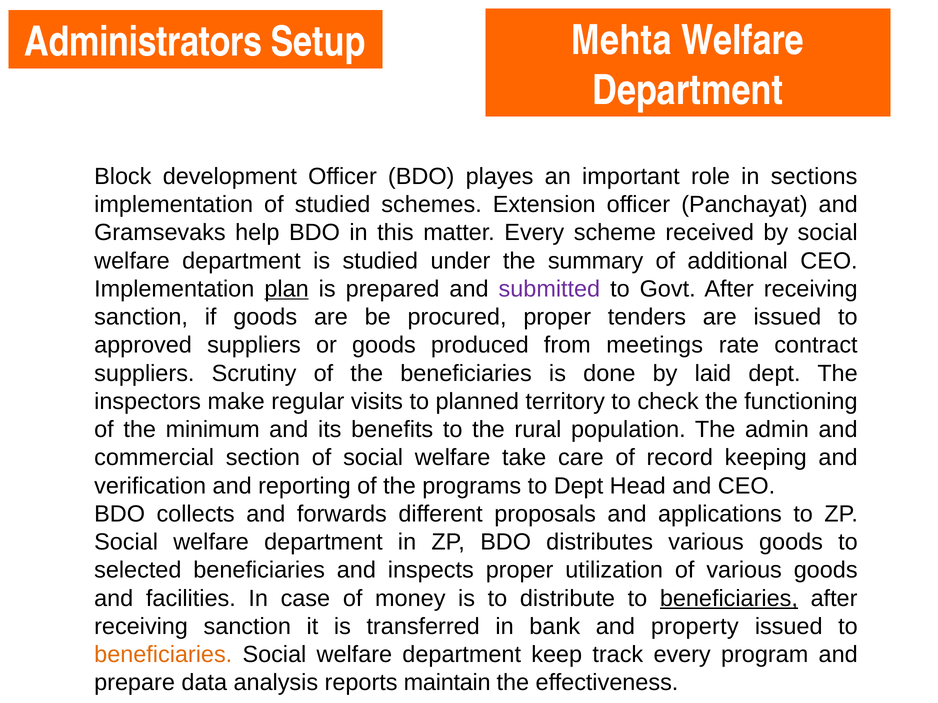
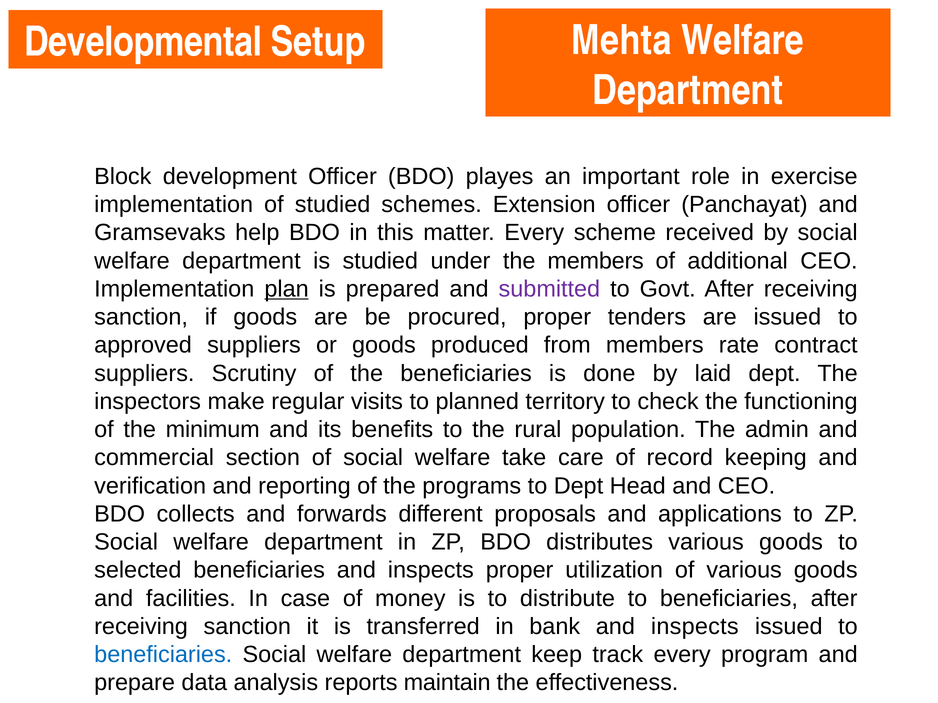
Administrators: Administrators -> Developmental
sections: sections -> exercise
the summary: summary -> members
from meetings: meetings -> members
beneficiaries at (729, 599) underline: present -> none
bank and property: property -> inspects
beneficiaries at (163, 655) colour: orange -> blue
